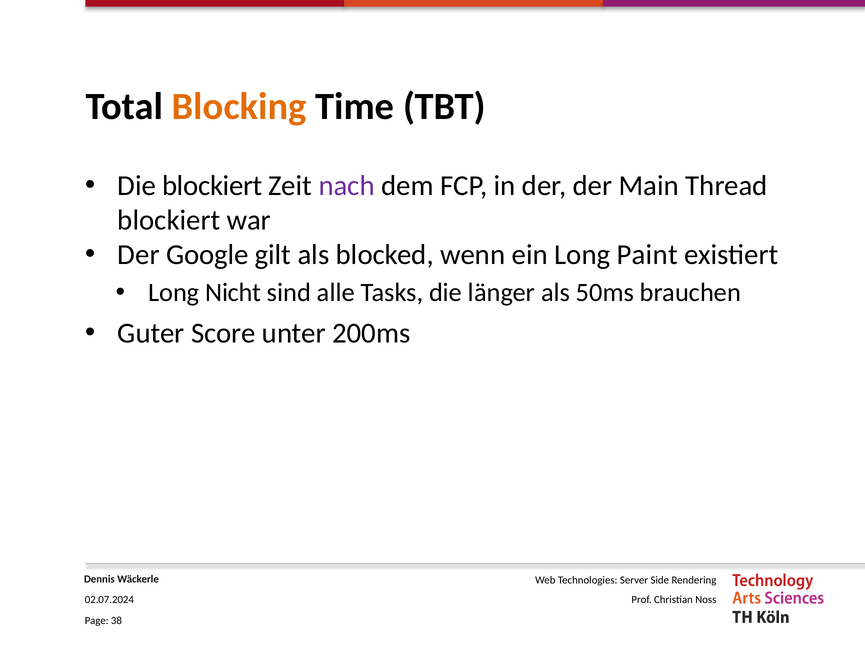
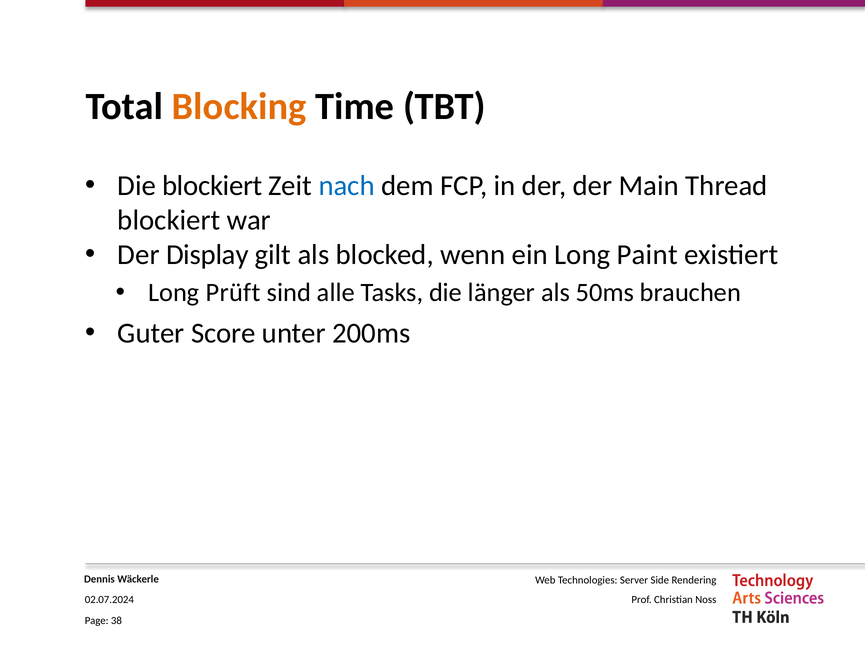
nach colour: purple -> blue
Google: Google -> Display
Nicht: Nicht -> Prüft
